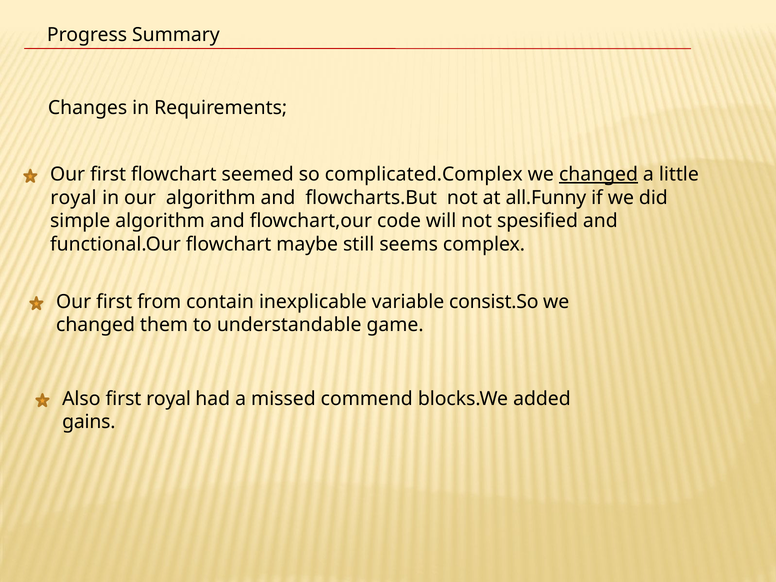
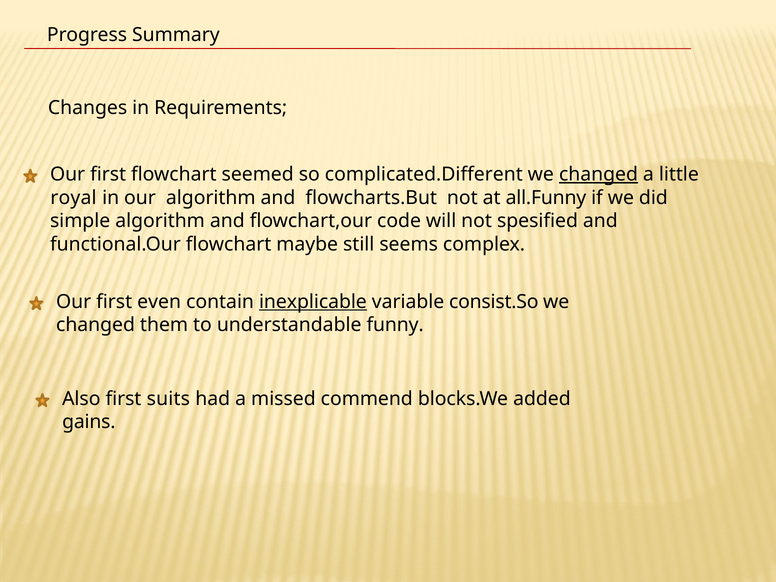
complicated.Complex: complicated.Complex -> complicated.Different
from: from -> even
inexplicable underline: none -> present
game: game -> funny
first royal: royal -> suits
